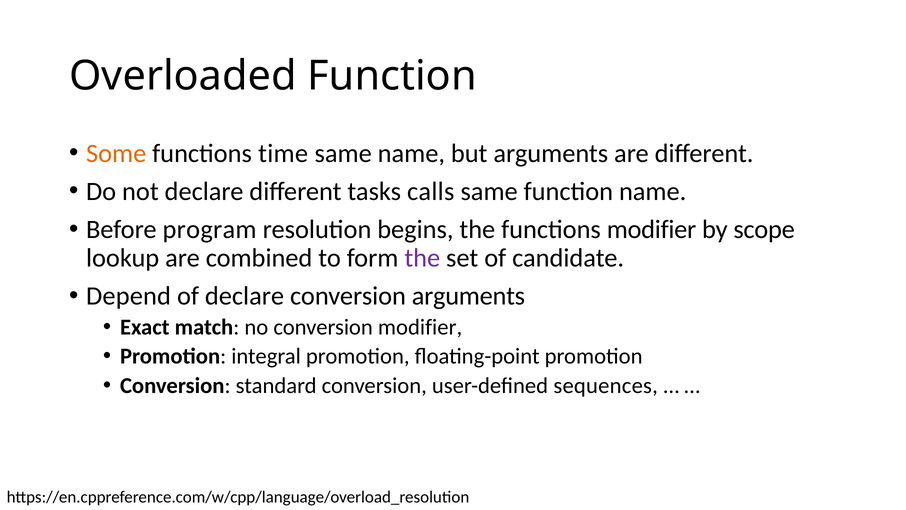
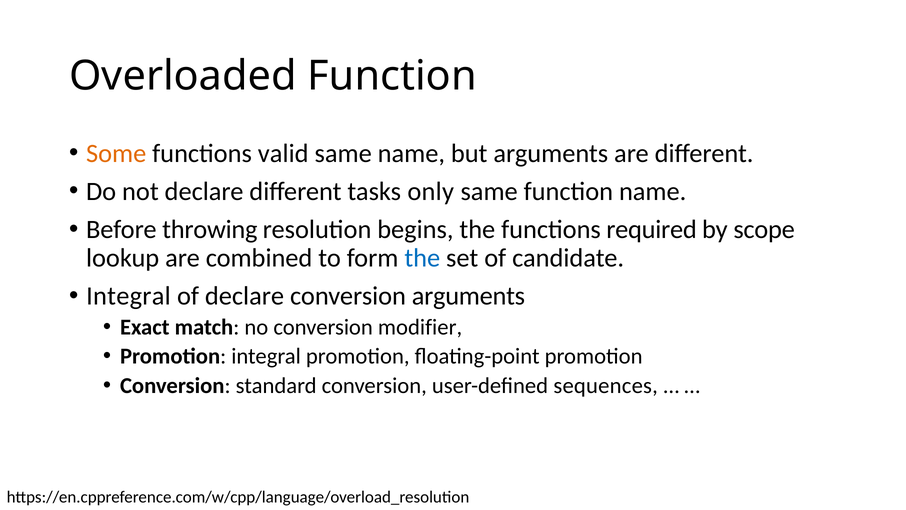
time: time -> valid
calls: calls -> only
program: program -> throwing
functions modifier: modifier -> required
the at (422, 258) colour: purple -> blue
Depend at (129, 296): Depend -> Integral
